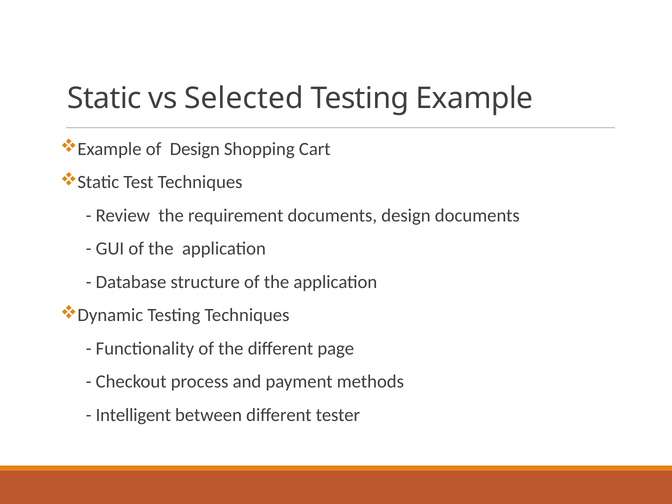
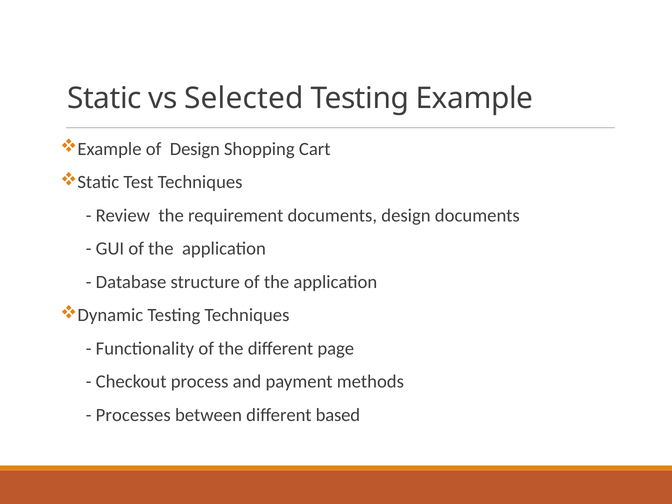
Intelligent: Intelligent -> Processes
tester: tester -> based
